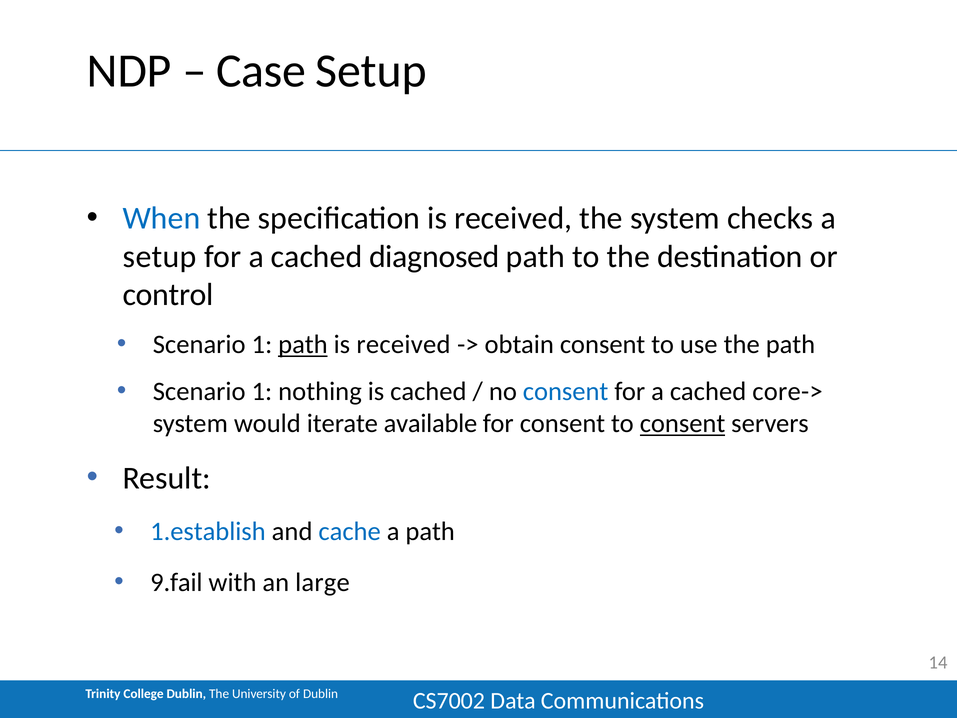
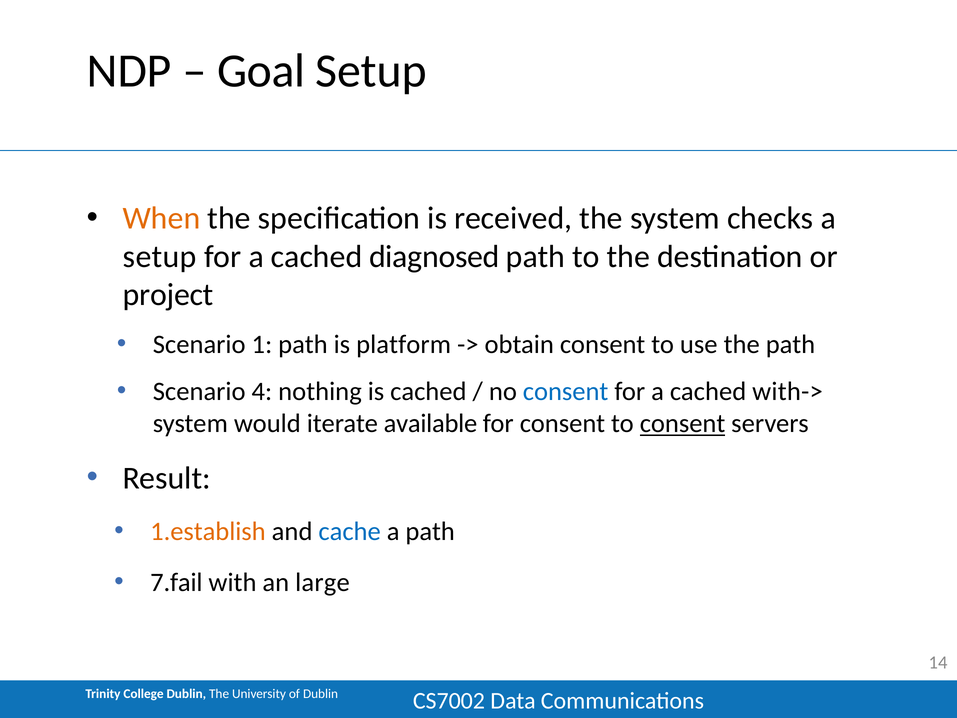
Case: Case -> Goal
When colour: blue -> orange
control: control -> project
path at (303, 345) underline: present -> none
received at (404, 345): received -> platform
1 at (262, 392): 1 -> 4
core->: core-> -> with->
1.establish colour: blue -> orange
9.fail: 9.fail -> 7.fail
